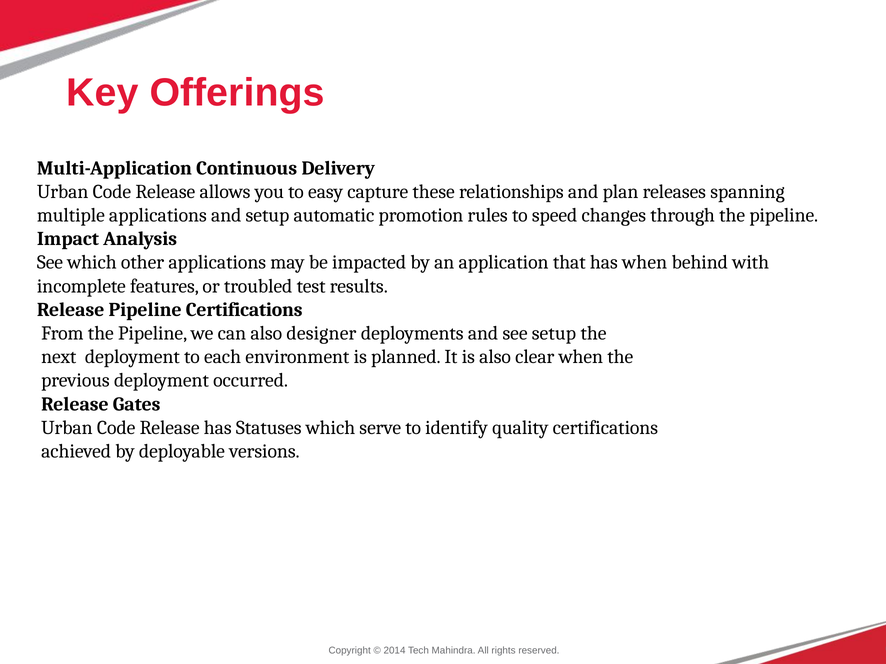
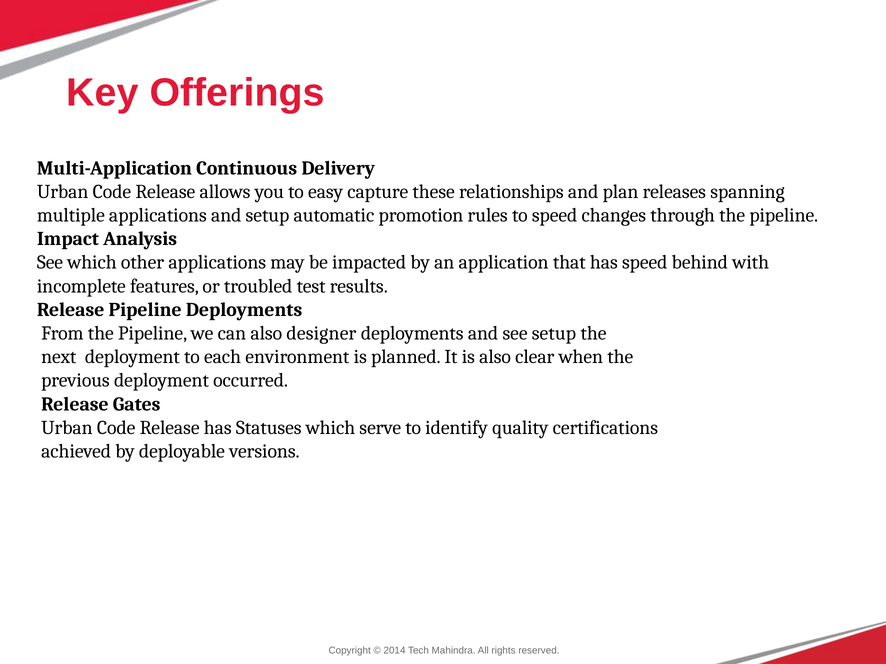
has when: when -> speed
Pipeline Certifications: Certifications -> Deployments
